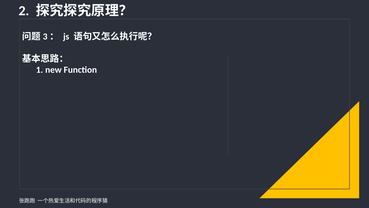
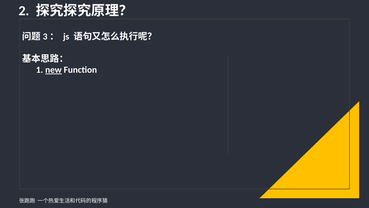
new underline: none -> present
